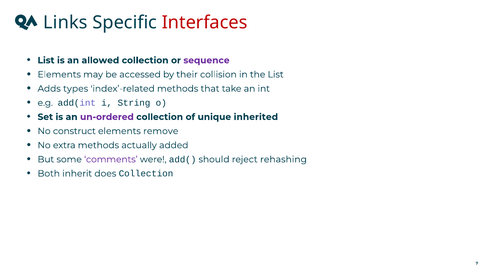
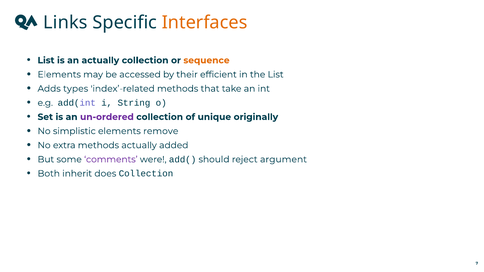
Interfaces colour: red -> orange
an allowed: allowed -> actually
sequence colour: purple -> orange
collision: collision -> efficient
inherited: inherited -> originally
construct: construct -> simplistic
rehashing: rehashing -> argument
